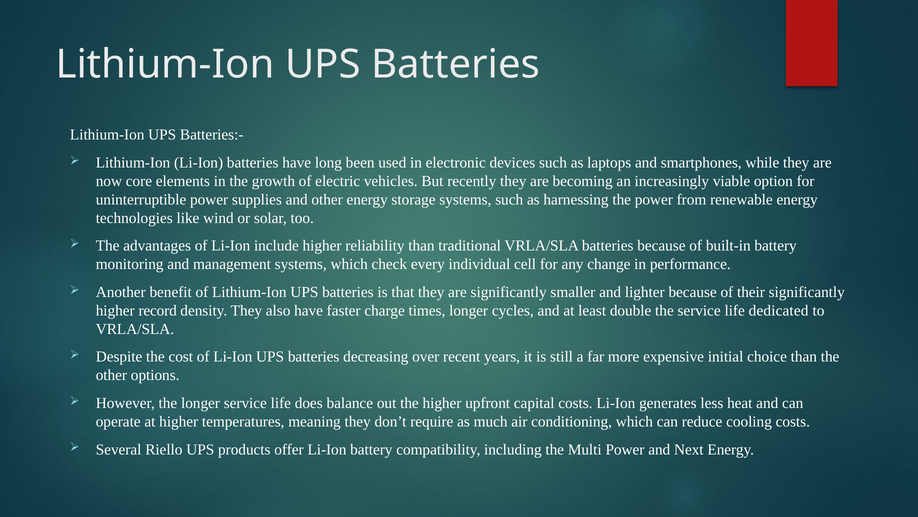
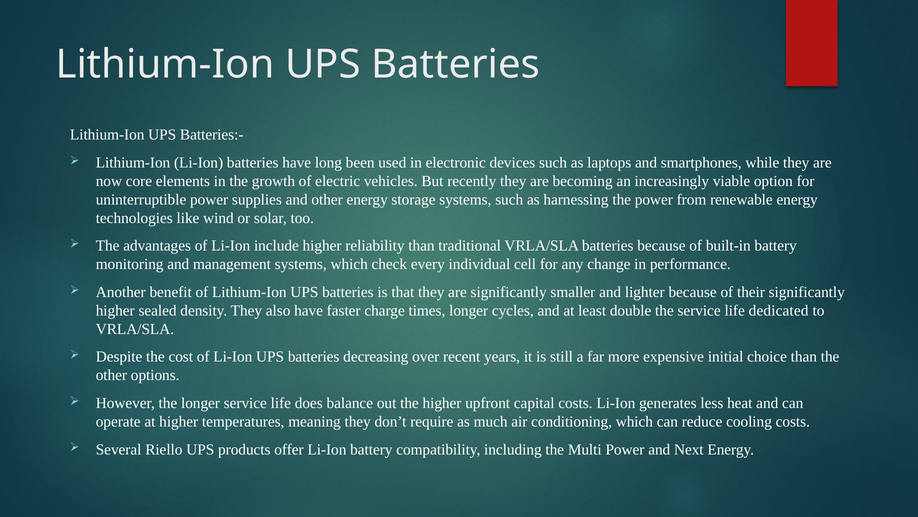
record: record -> sealed
